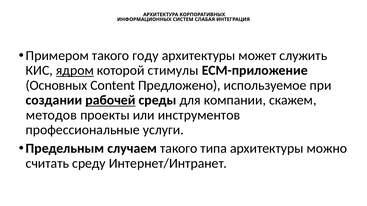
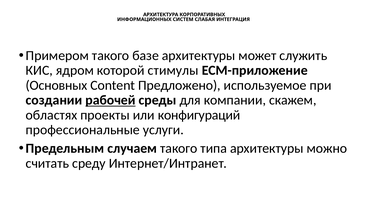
году: году -> базе
ядром underline: present -> none
методов: методов -> областях
инструментов: инструментов -> конфигураций
